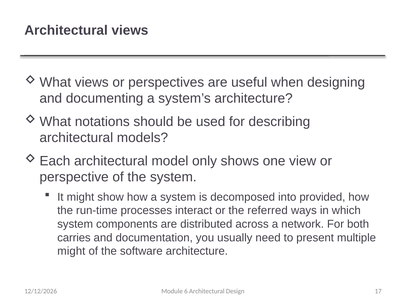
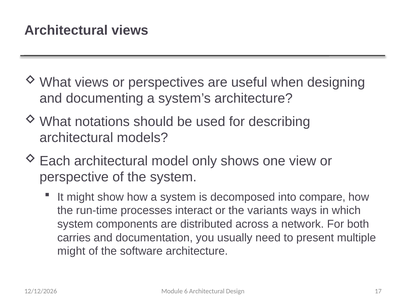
provided: provided -> compare
referred: referred -> variants
